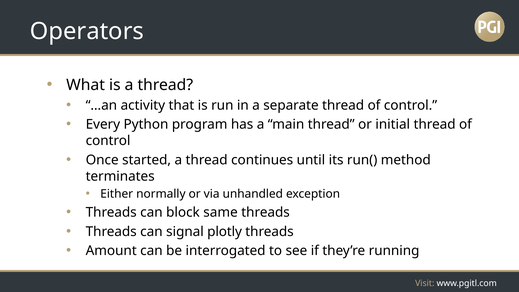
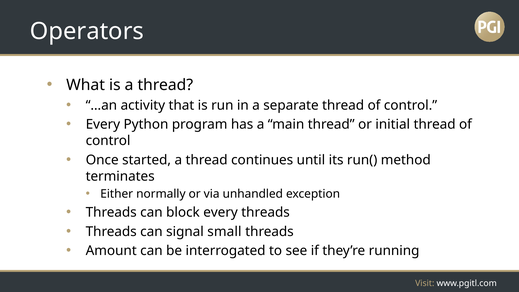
block same: same -> every
plotly: plotly -> small
